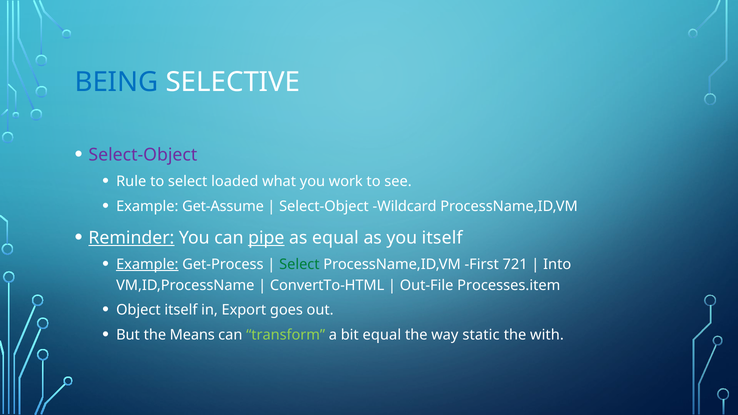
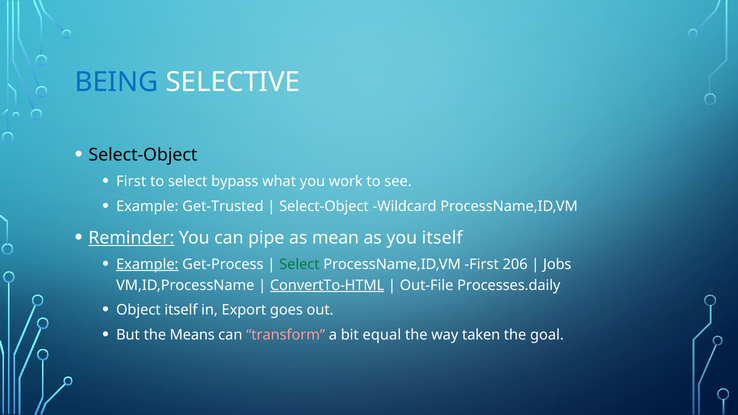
Select-Object at (143, 155) colour: purple -> black
Rule at (131, 181): Rule -> First
loaded: loaded -> bypass
Get-Assume: Get-Assume -> Get-Trusted
pipe underline: present -> none
as equal: equal -> mean
721: 721 -> 206
Into: Into -> Jobs
ConvertTo-HTML underline: none -> present
Processes.item: Processes.item -> Processes.daily
transform colour: light green -> pink
static: static -> taken
with: with -> goal
